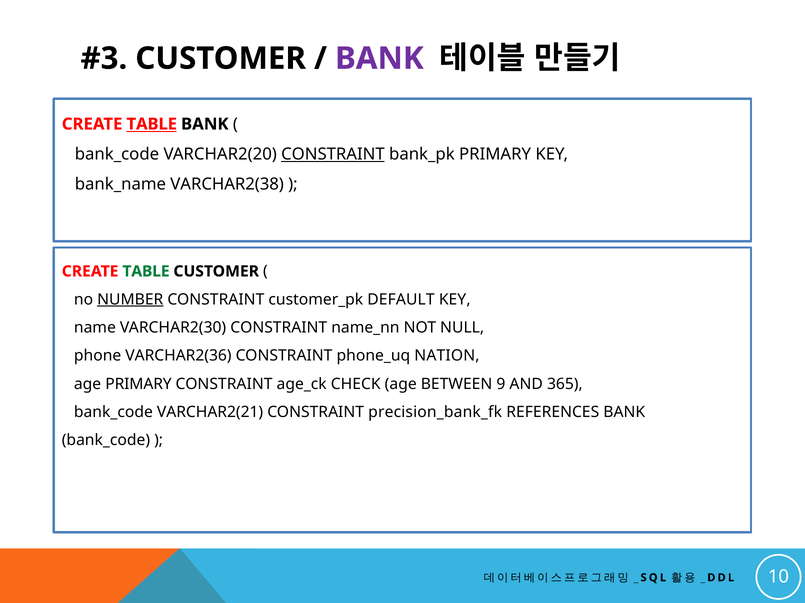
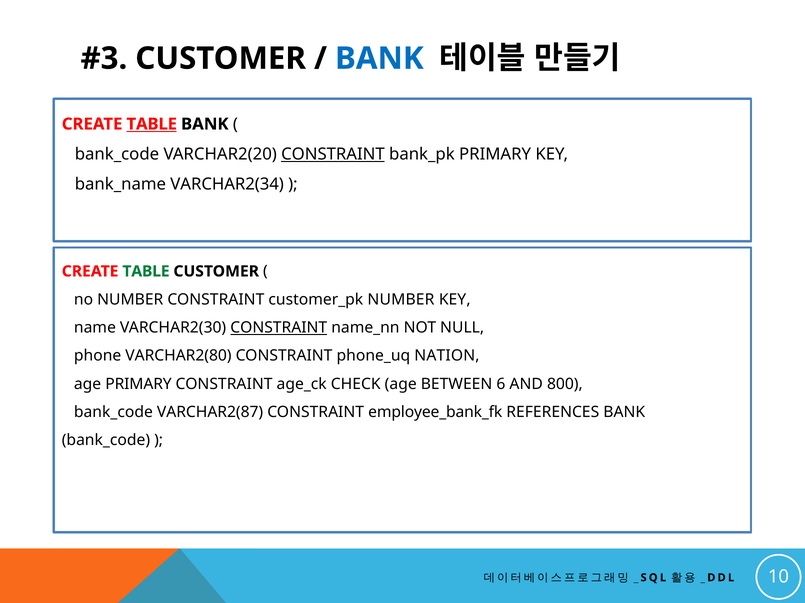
BANK at (379, 59) colour: purple -> blue
VARCHAR2(38: VARCHAR2(38 -> VARCHAR2(34
NUMBER at (130, 300) underline: present -> none
customer_pk DEFAULT: DEFAULT -> NUMBER
CONSTRAINT at (279, 328) underline: none -> present
VARCHAR2(36: VARCHAR2(36 -> VARCHAR2(80
9: 9 -> 6
365: 365 -> 800
VARCHAR2(21: VARCHAR2(21 -> VARCHAR2(87
precision_bank_fk: precision_bank_fk -> employee_bank_fk
